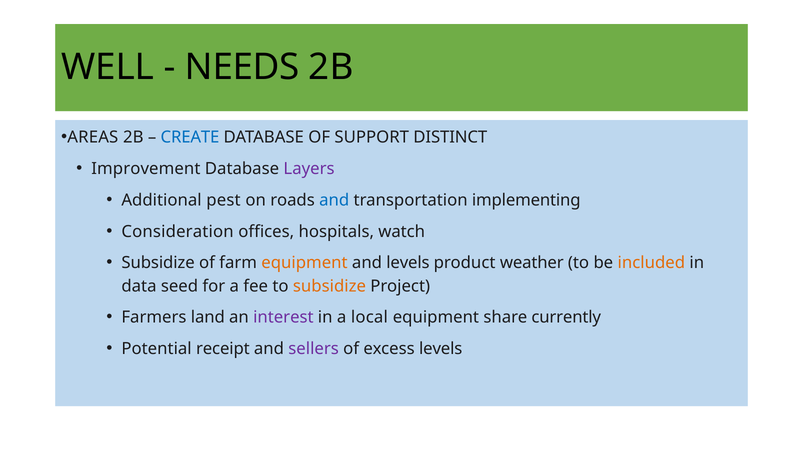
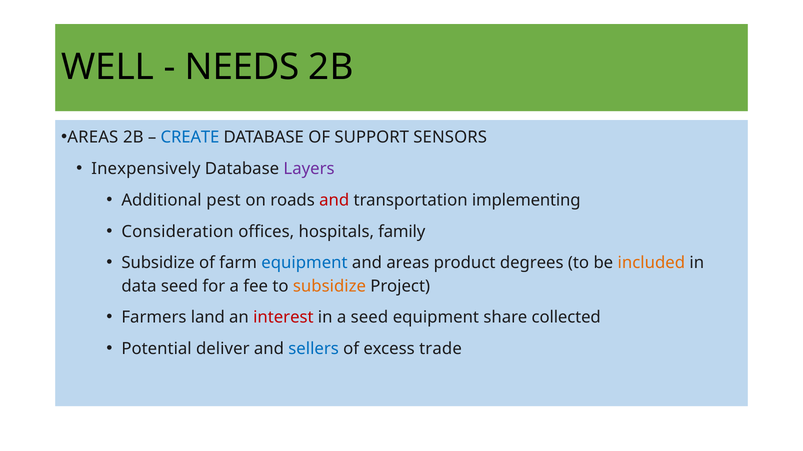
DISTINCT: DISTINCT -> SENSORS
Improvement: Improvement -> Inexpensively
and at (334, 200) colour: blue -> red
watch: watch -> family
equipment at (304, 263) colour: orange -> blue
and levels: levels -> areas
weather: weather -> degrees
interest colour: purple -> red
a local: local -> seed
currently: currently -> collected
receipt: receipt -> deliver
sellers colour: purple -> blue
excess levels: levels -> trade
